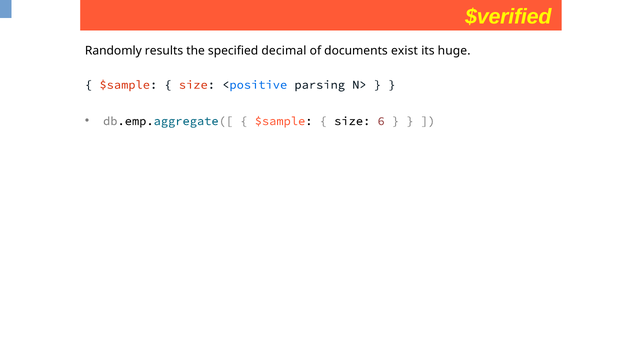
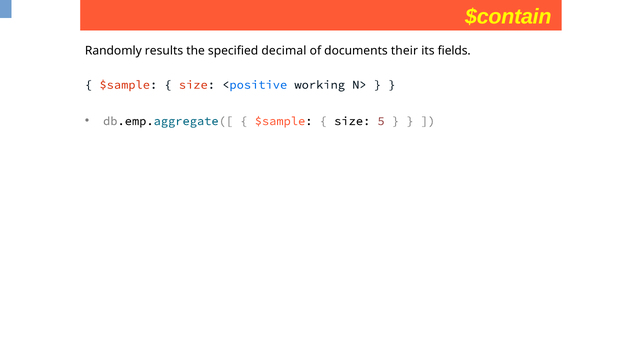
$verified: $verified -> $contain
exist: exist -> their
huge: huge -> fields
parsing: parsing -> working
6: 6 -> 5
